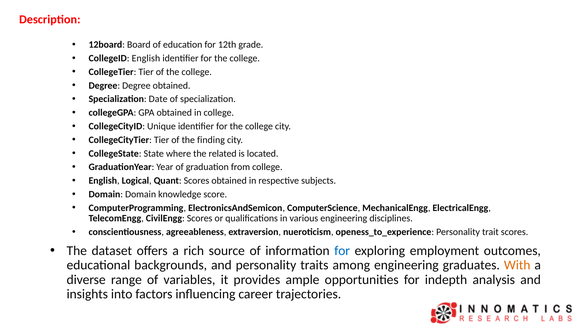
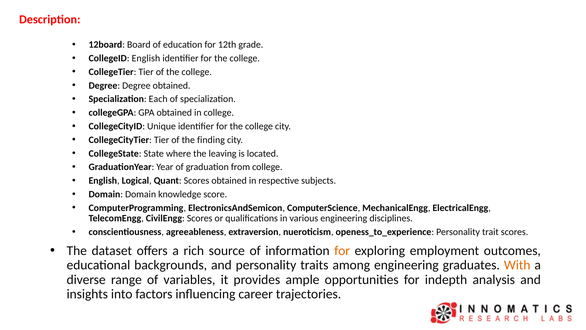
Date: Date -> Each
related: related -> leaving
for at (342, 250) colour: blue -> orange
